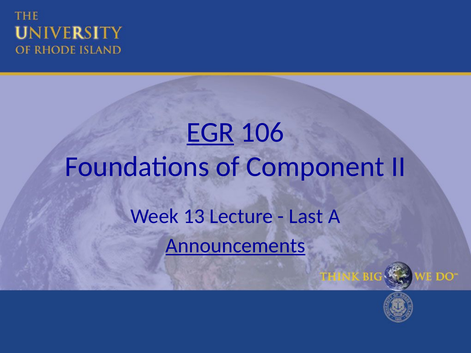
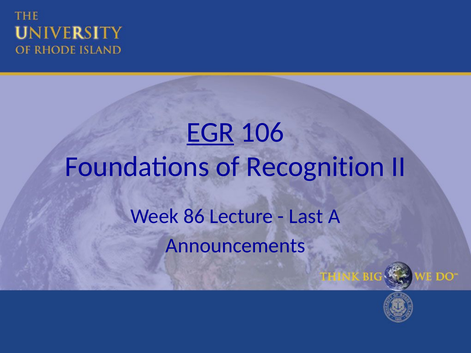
Component: Component -> Recognition
13: 13 -> 86
Announcements underline: present -> none
